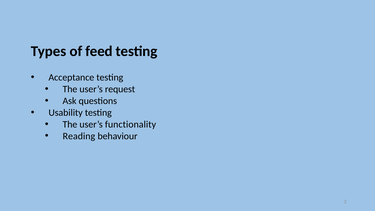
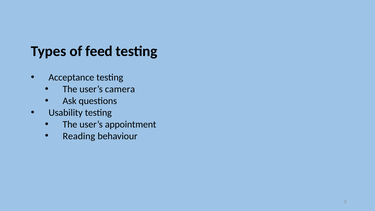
request: request -> camera
functionality: functionality -> appointment
